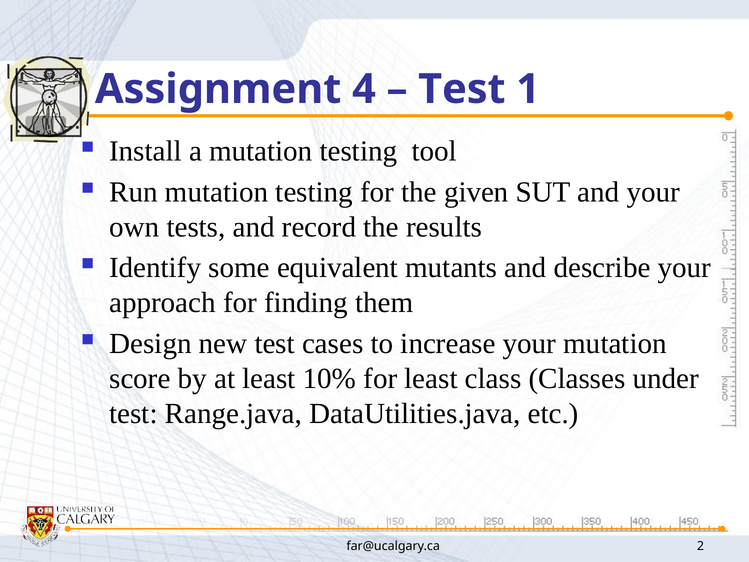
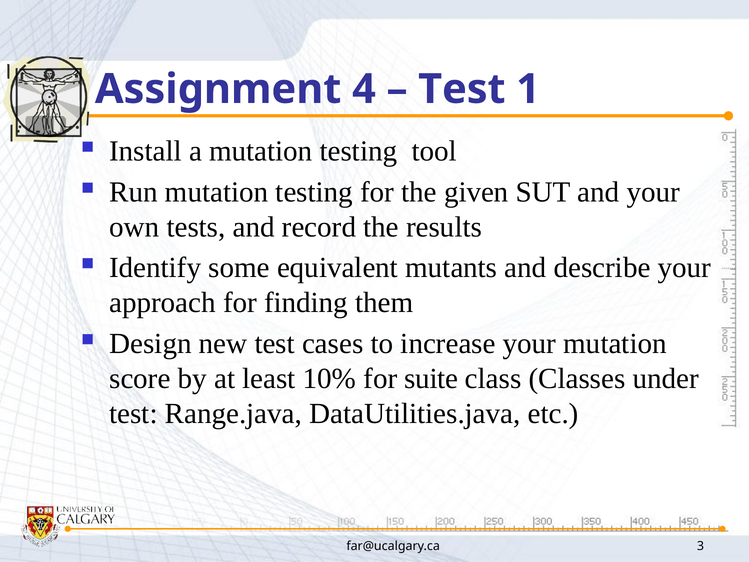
for least: least -> suite
2: 2 -> 3
